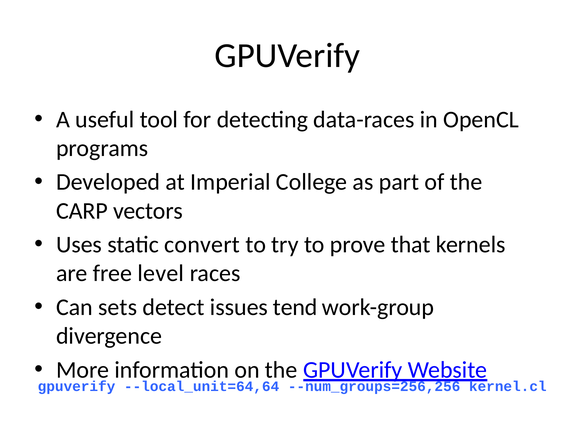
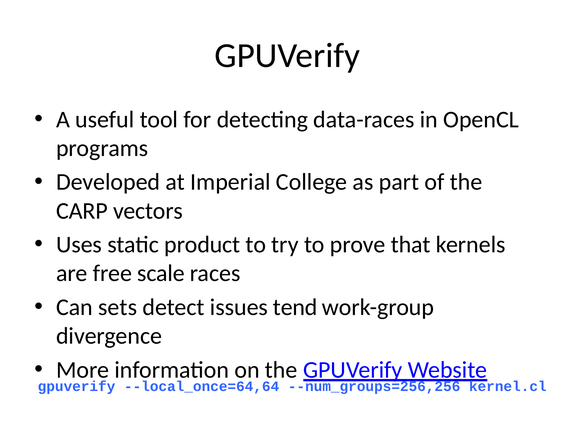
convert: convert -> product
level: level -> scale
--local_unit=64,64: --local_unit=64,64 -> --local_once=64,64
